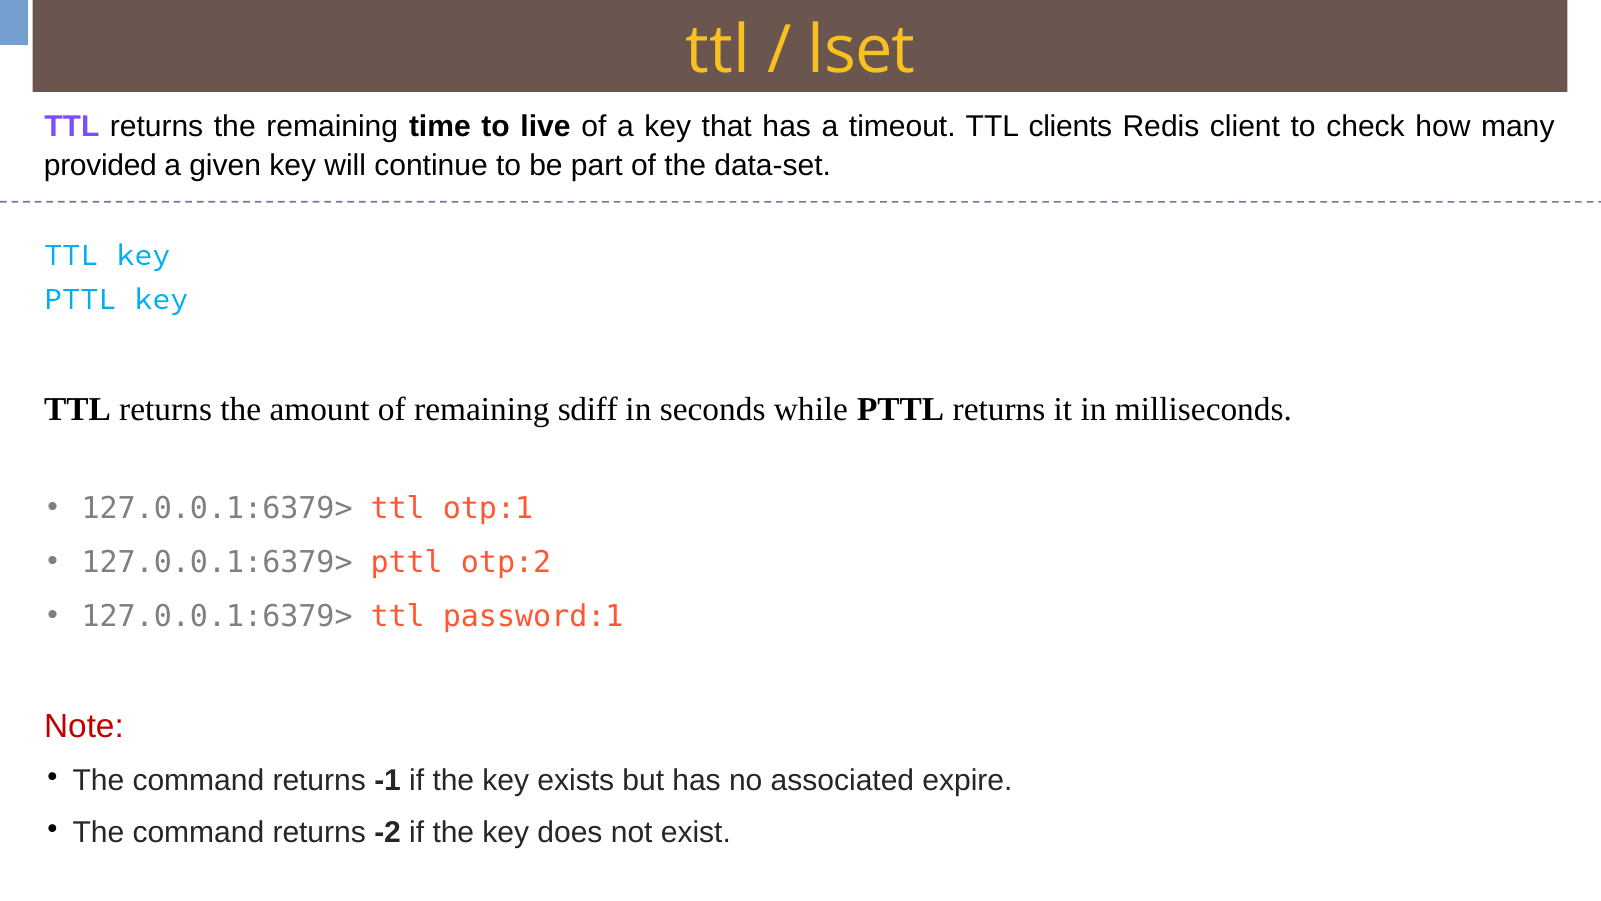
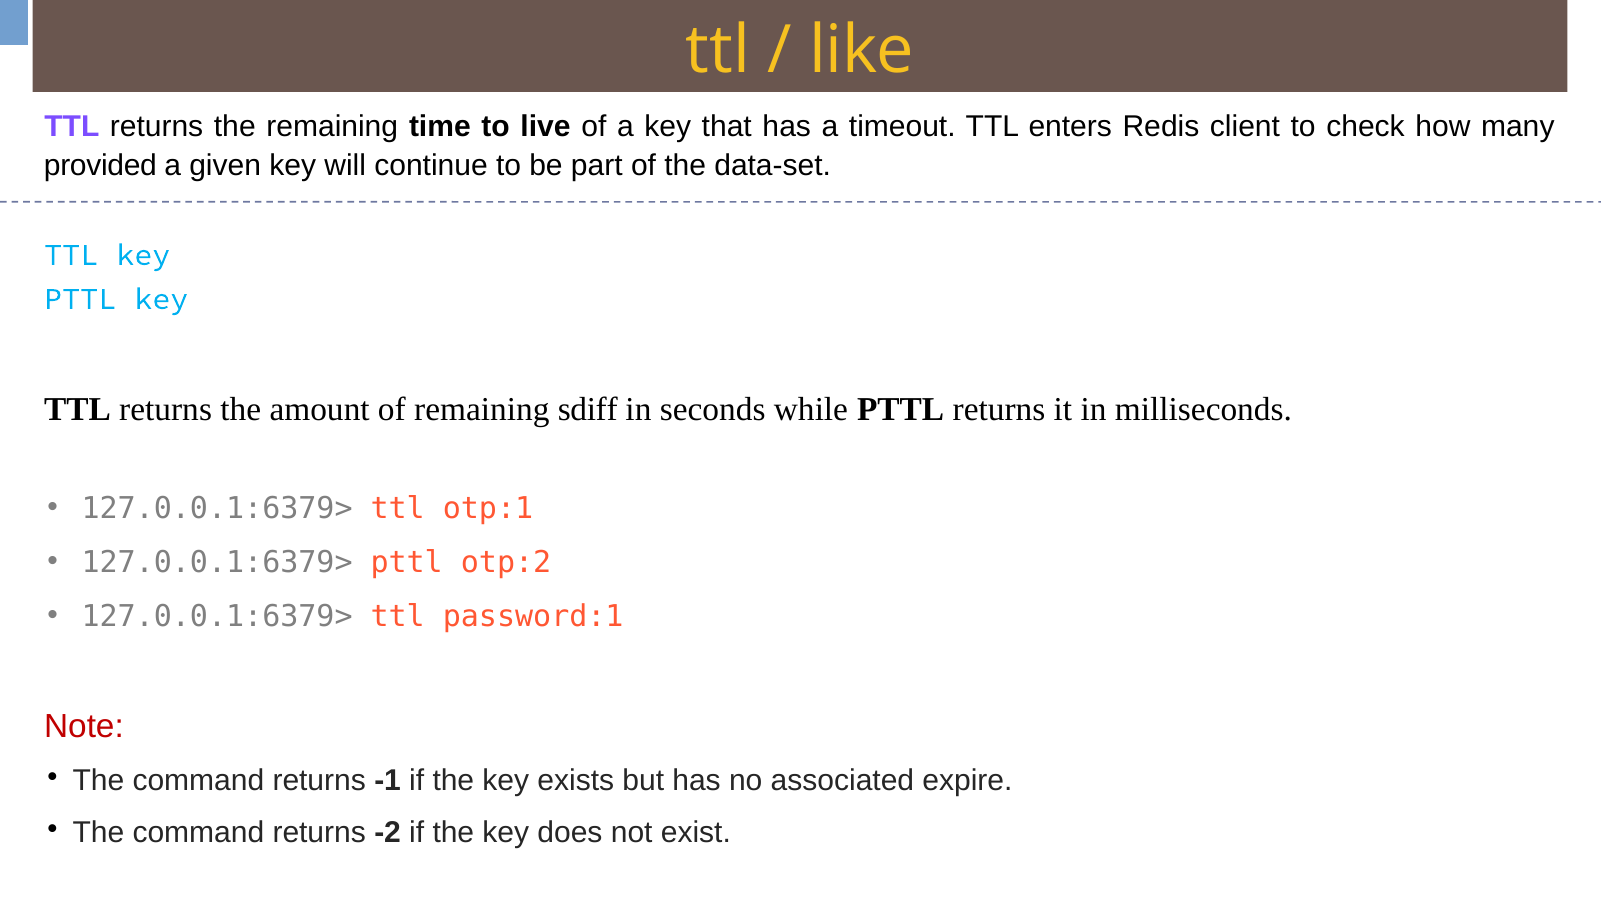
lset: lset -> like
clients: clients -> enters
